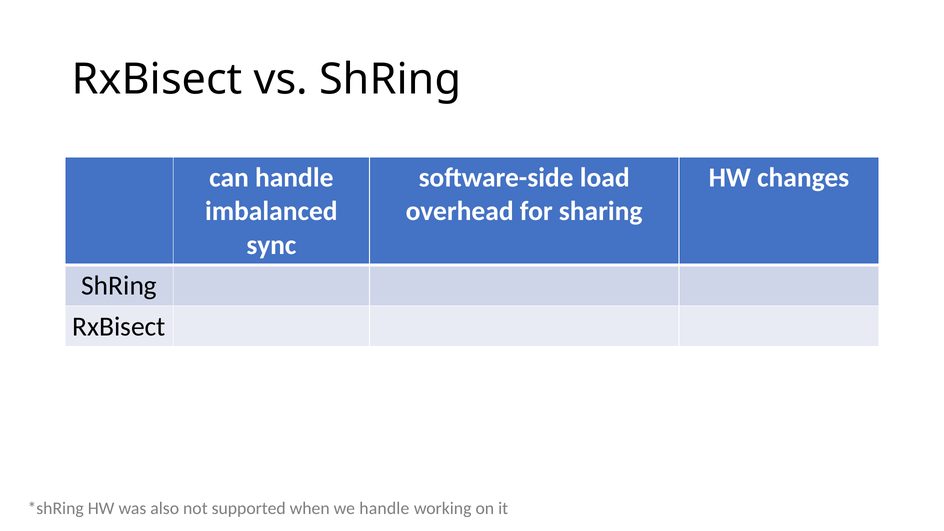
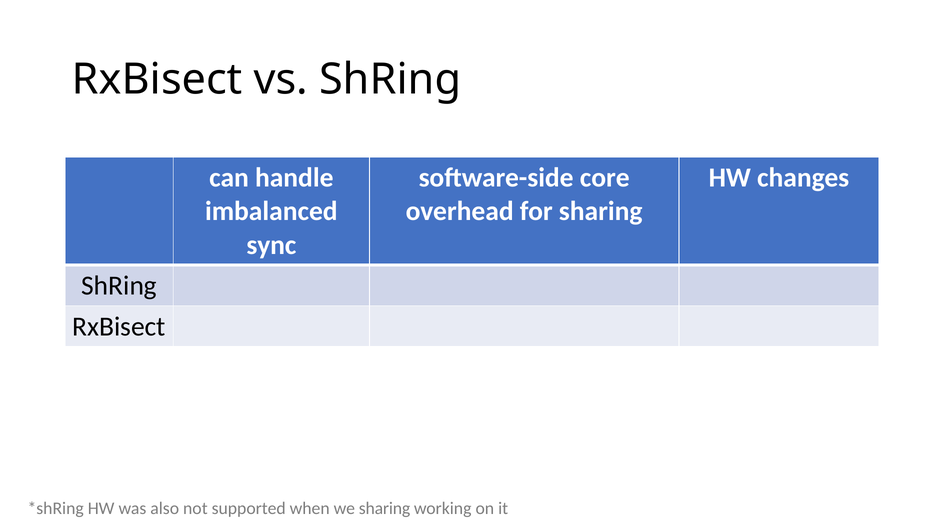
load: load -> core
we handle: handle -> sharing
